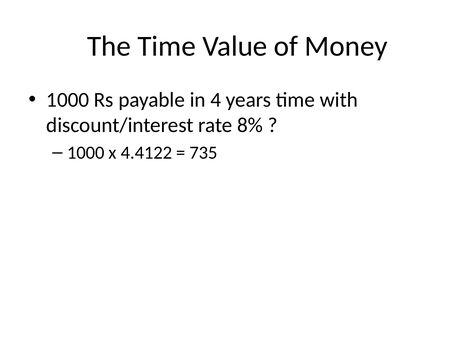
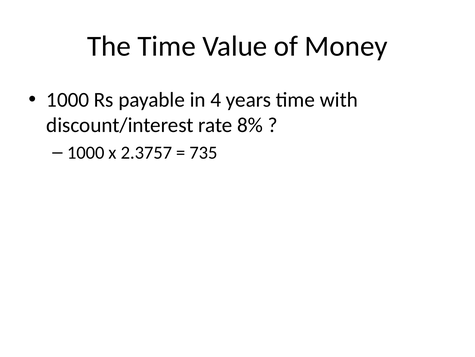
4.4122: 4.4122 -> 2.3757
